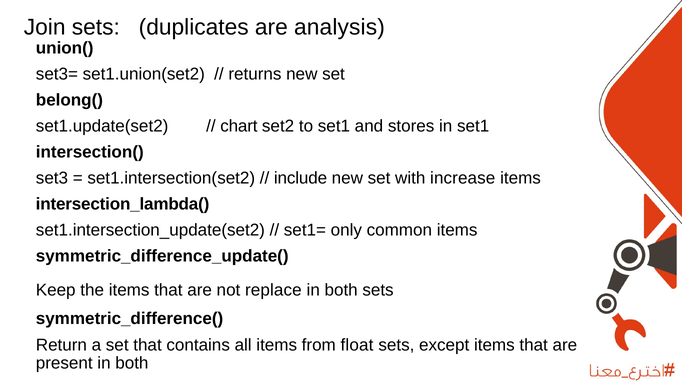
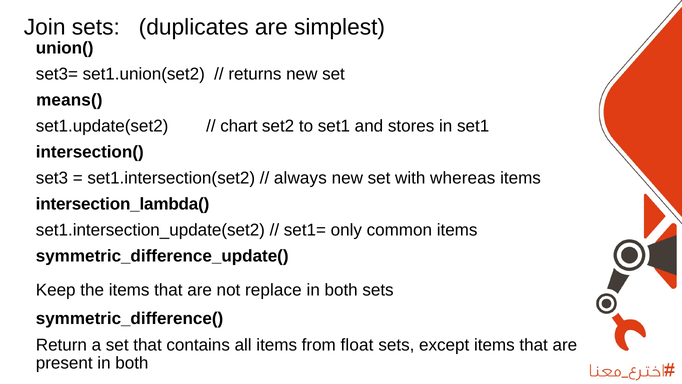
analysis: analysis -> simplest
belong(: belong( -> means(
include: include -> always
increase: increase -> whereas
